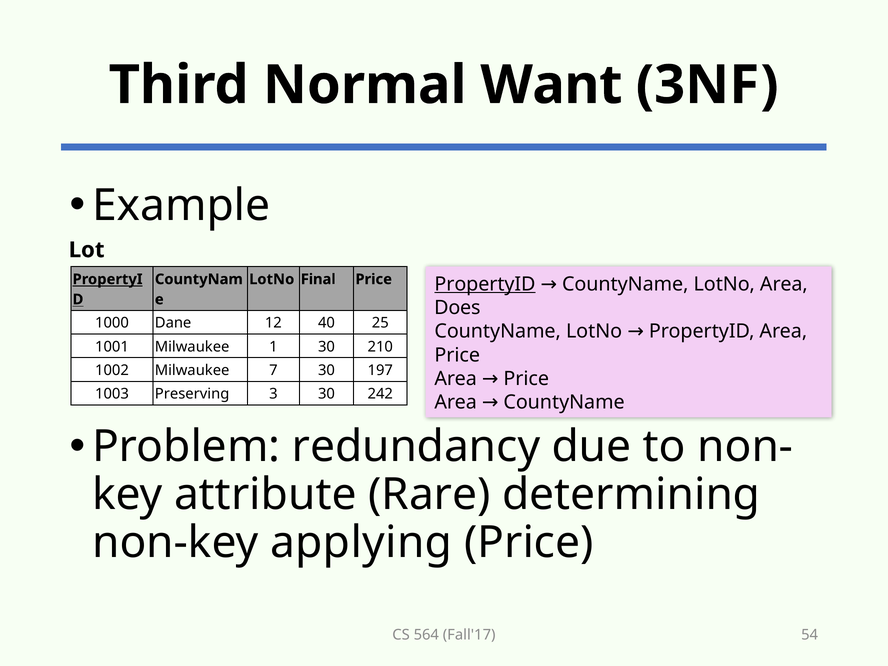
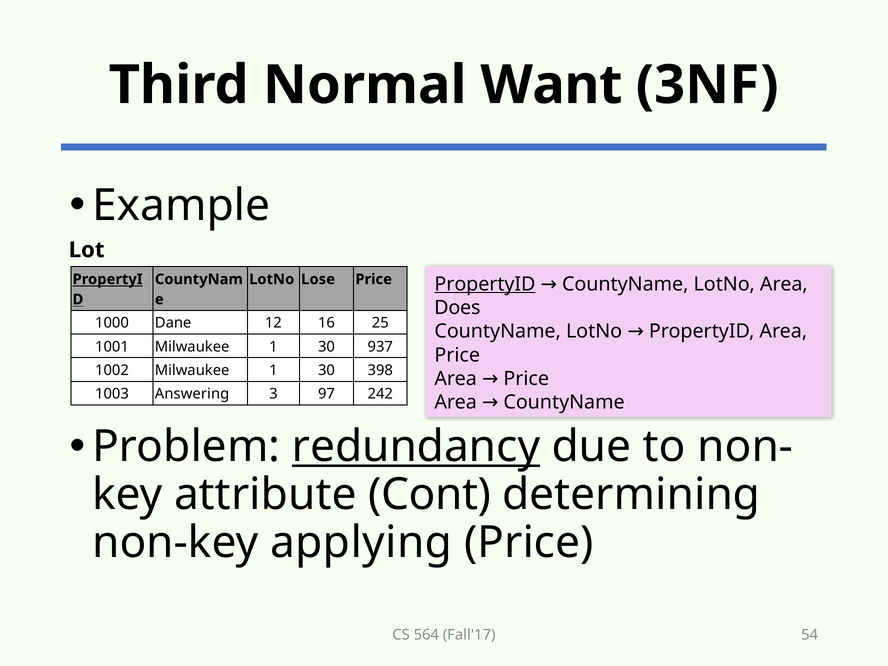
Final: Final -> Lose
40: 40 -> 16
210: 210 -> 937
1002 Milwaukee 7: 7 -> 1
197: 197 -> 398
Preserving: Preserving -> Answering
3 30: 30 -> 97
redundancy underline: none -> present
Rare: Rare -> Cont
